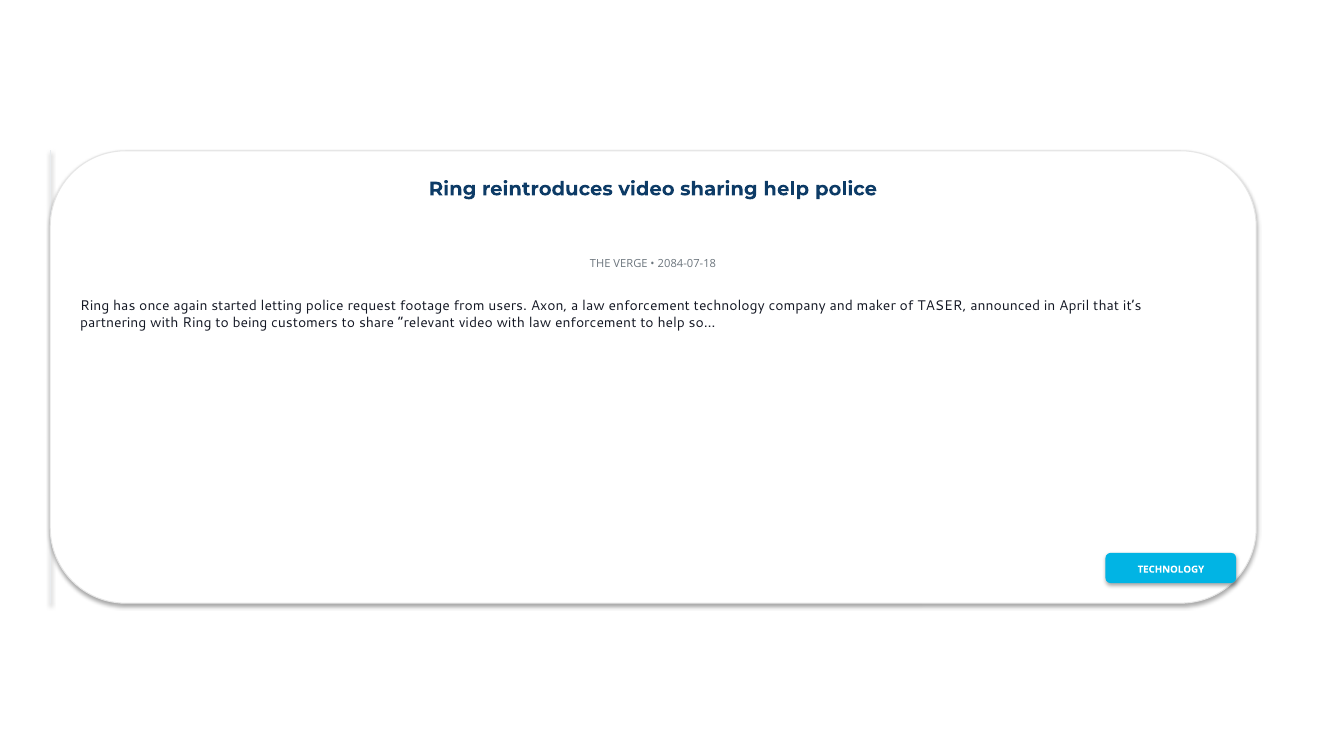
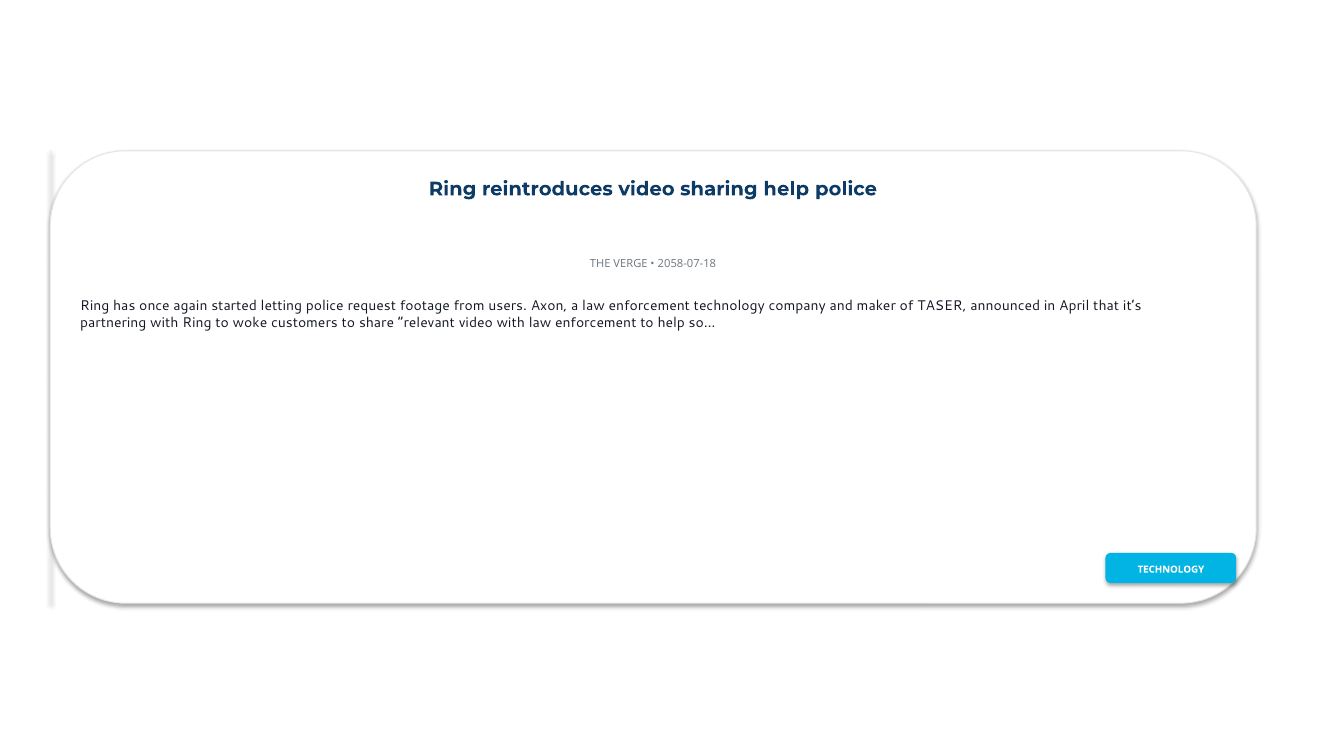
2084-07-18: 2084-07-18 -> 2058-07-18
being: being -> woke
